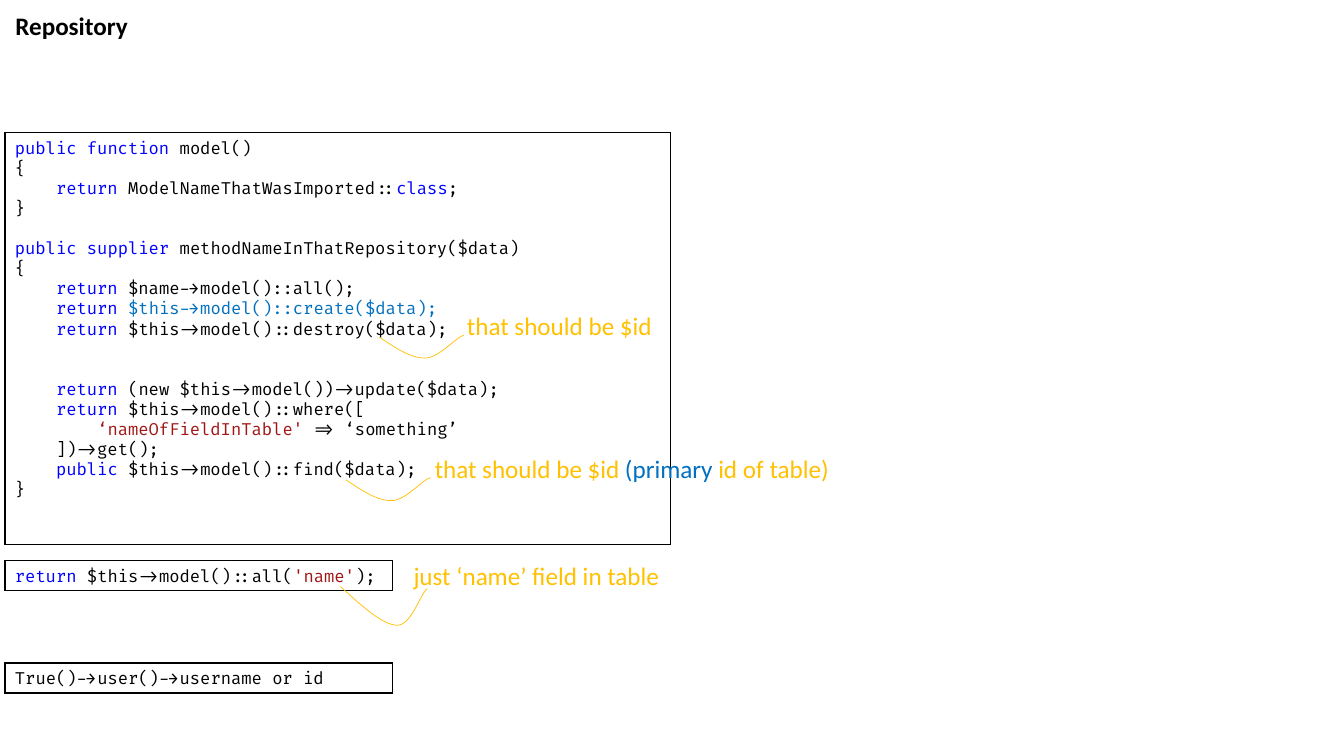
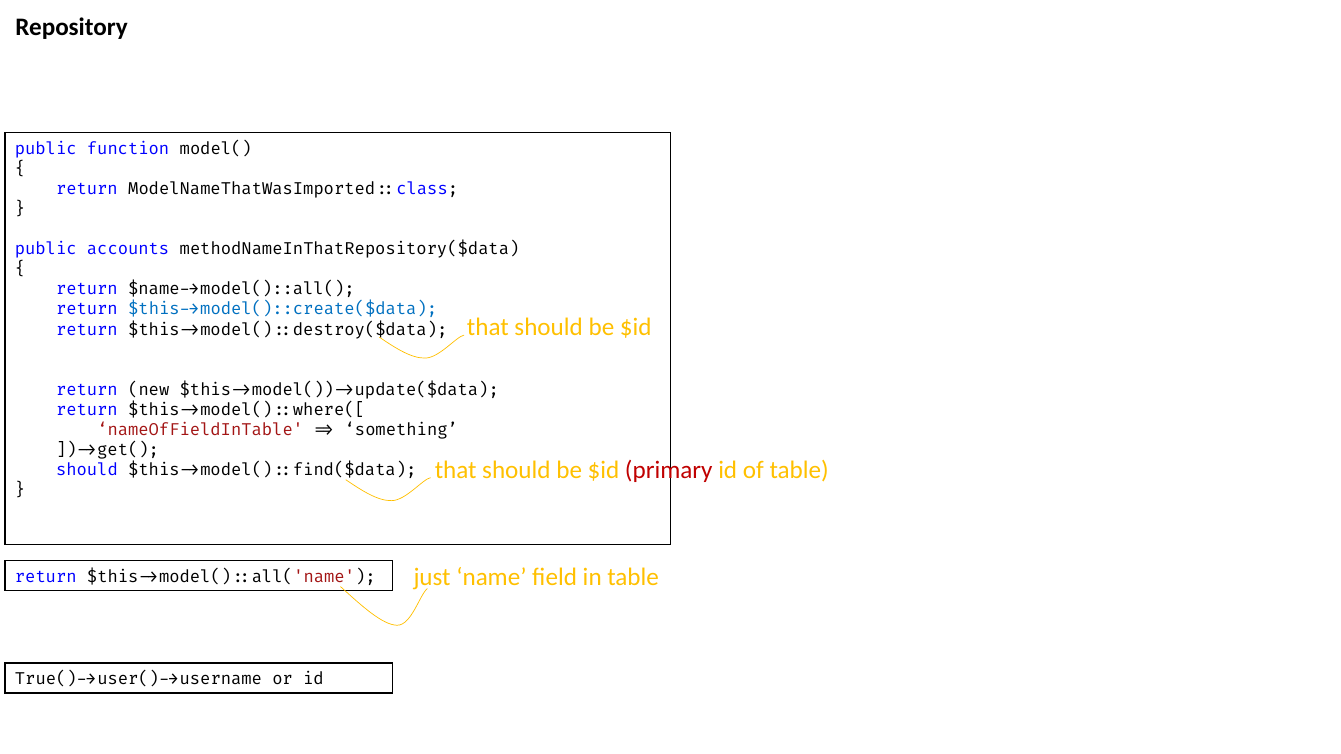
supplier: supplier -> accounts
primary colour: blue -> red
public at (87, 470): public -> should
